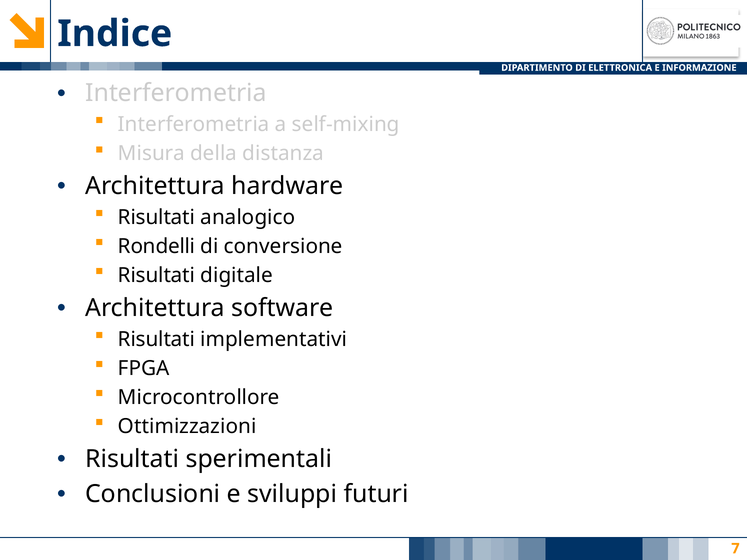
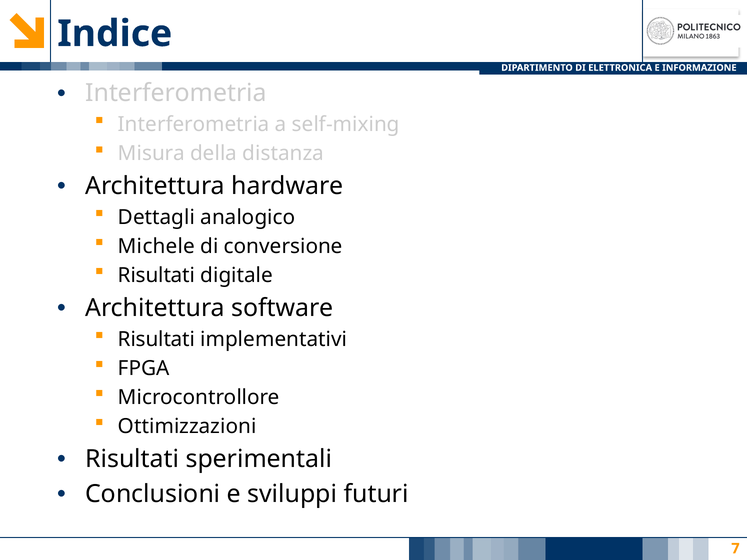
Risultati at (157, 217): Risultati -> Dettagli
Rondelli: Rondelli -> Michele
